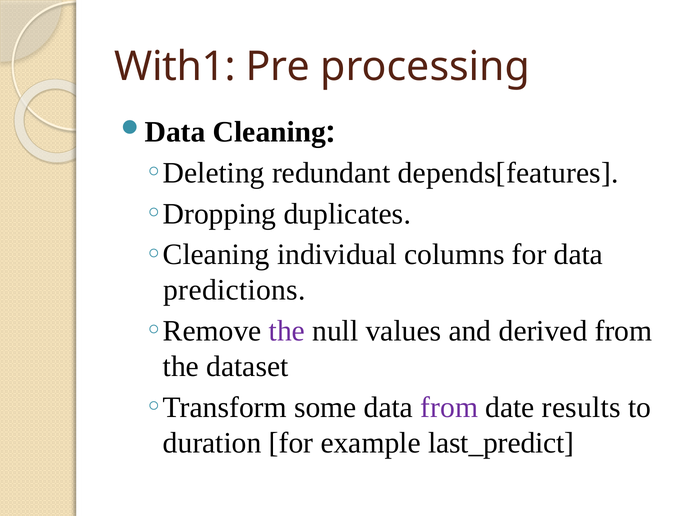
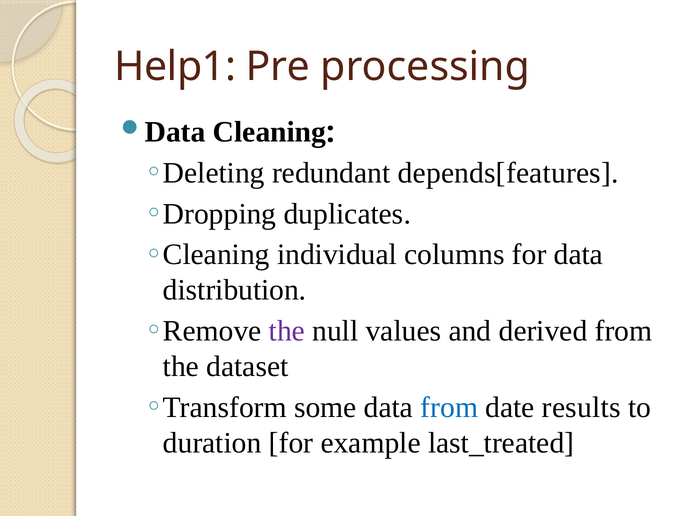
With1: With1 -> Help1
predictions: predictions -> distribution
from at (449, 407) colour: purple -> blue
last_predict: last_predict -> last_treated
